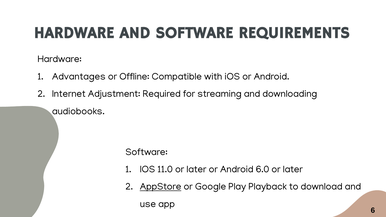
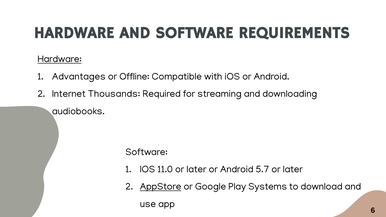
Hardware at (60, 59) underline: none -> present
Adjustment: Adjustment -> Thousands
6.0: 6.0 -> 5.7
Playback: Playback -> Systems
